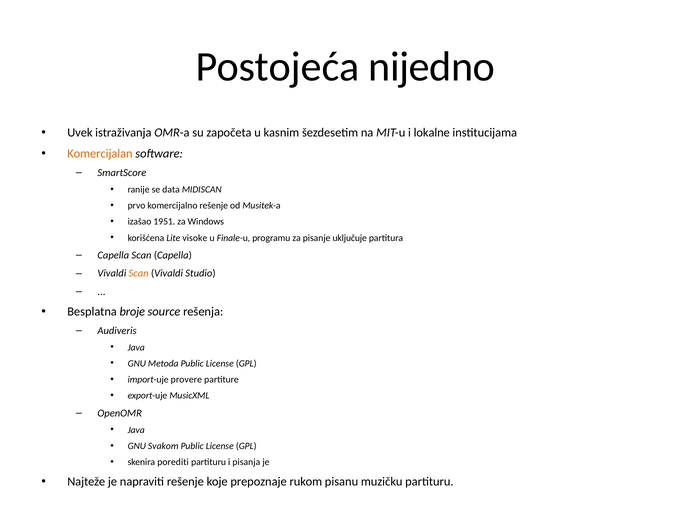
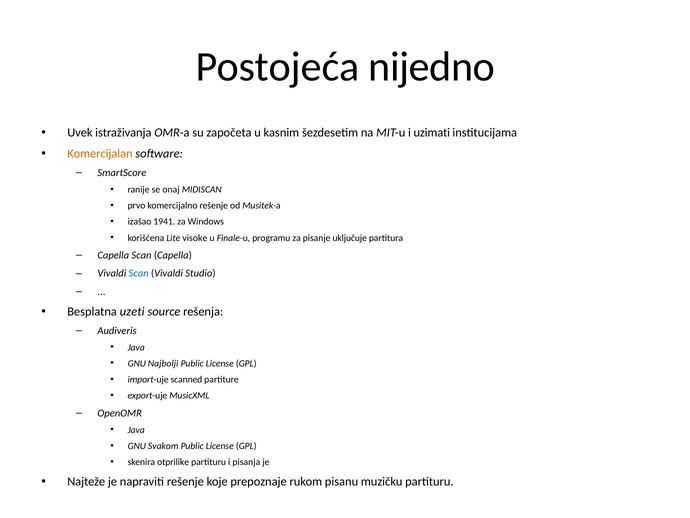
lokalne: lokalne -> uzimati
data: data -> onaj
1951: 1951 -> 1941
Scan at (139, 273) colour: orange -> blue
broje: broje -> uzeti
Metoda: Metoda -> Najbolji
provere: provere -> scanned
porediti: porediti -> otprilike
